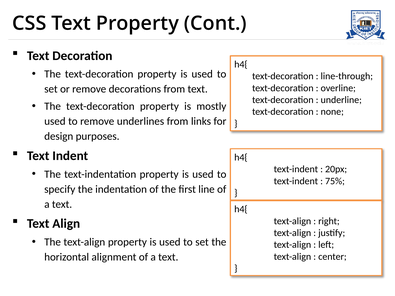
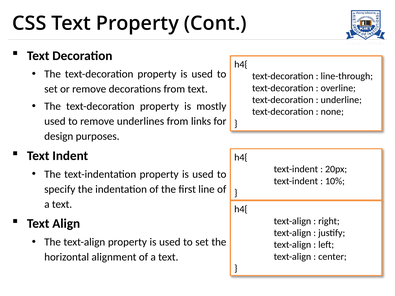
75%: 75% -> 10%
